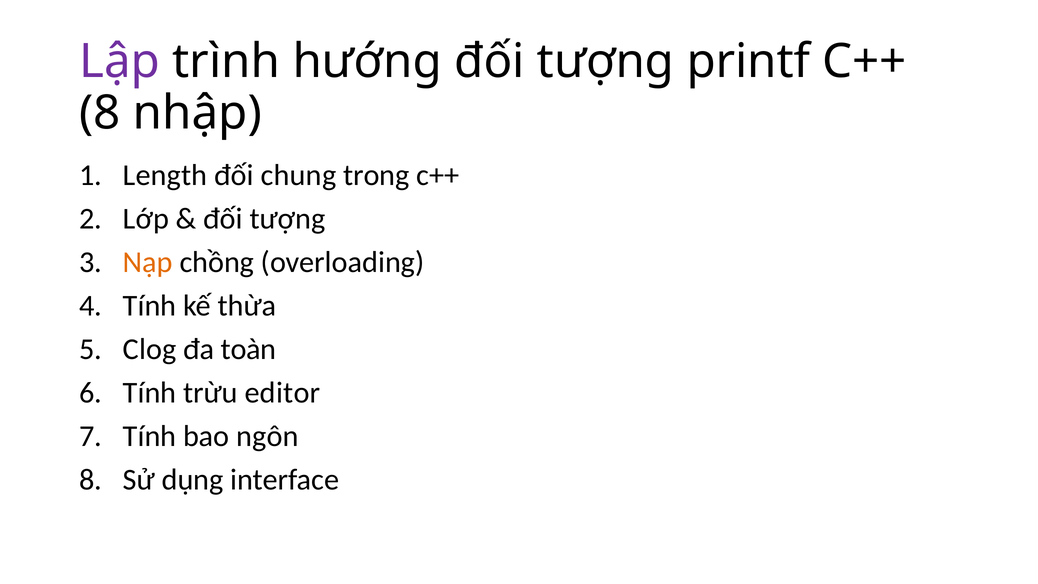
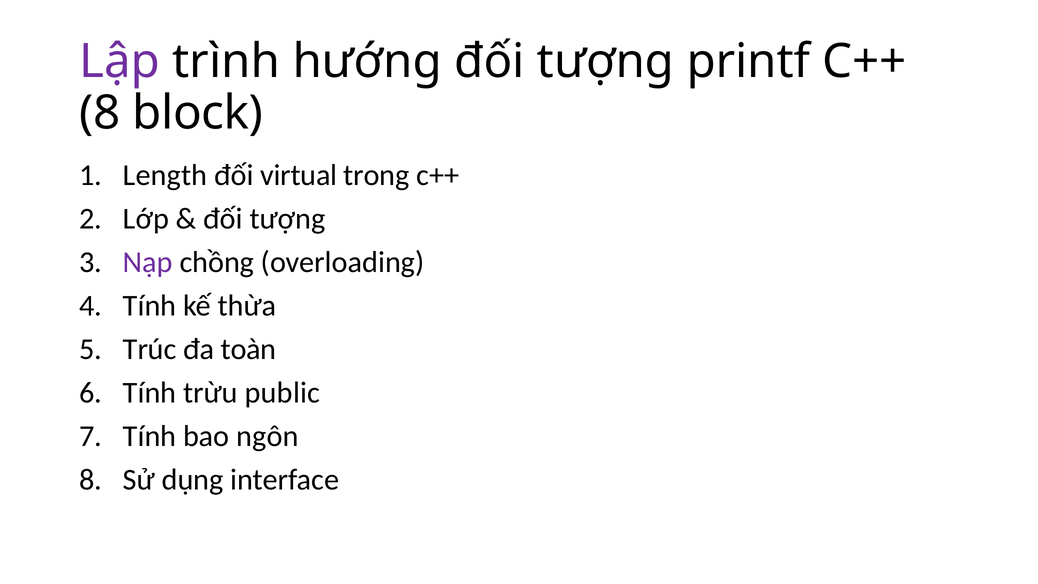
nhập: nhập -> block
chung: chung -> virtual
Nạp colour: orange -> purple
Clog: Clog -> Trúc
editor: editor -> public
